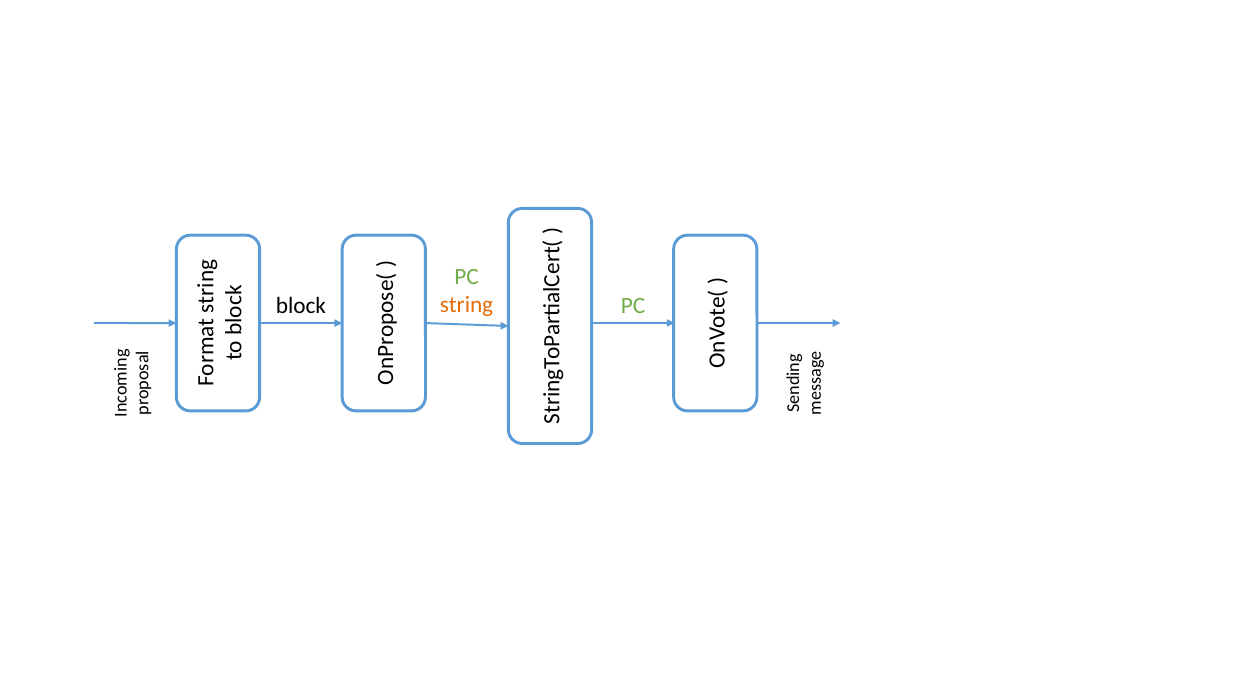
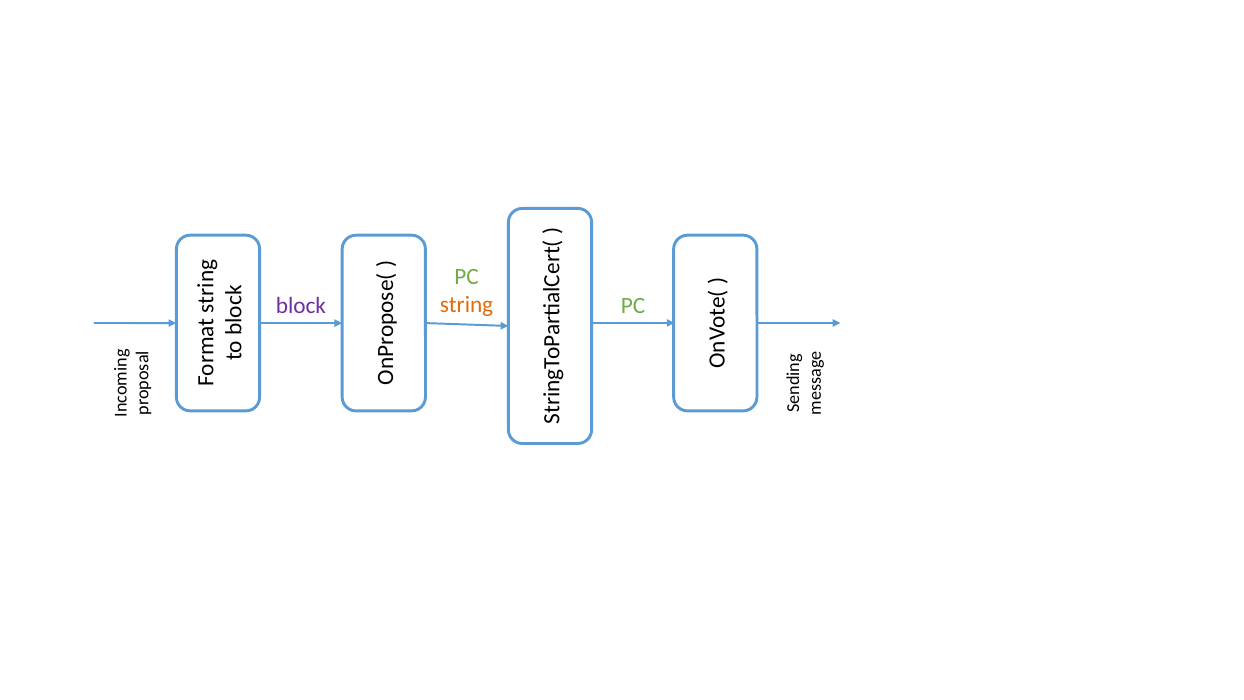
block colour: black -> purple
